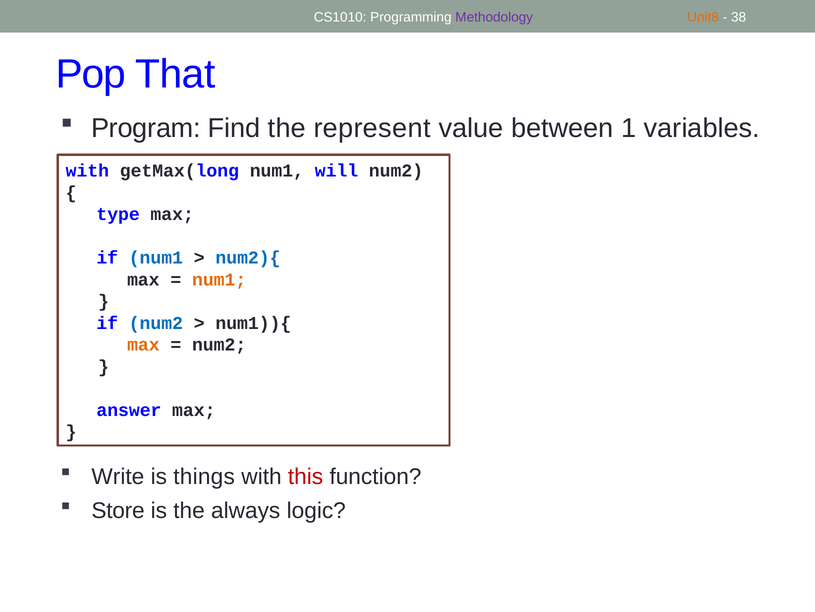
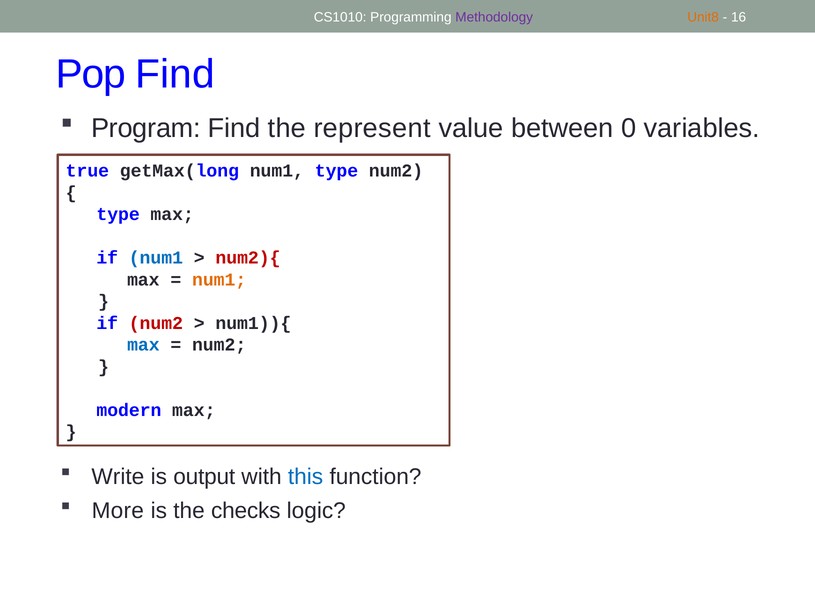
38: 38 -> 16
Pop That: That -> Find
1: 1 -> 0
with at (87, 171): with -> true
num1 will: will -> type
num2){ at (248, 258) colour: blue -> red
num2 at (156, 323) colour: blue -> red
max at (143, 344) colour: orange -> blue
answer: answer -> modern
things: things -> output
this colour: red -> blue
Store: Store -> More
always: always -> checks
